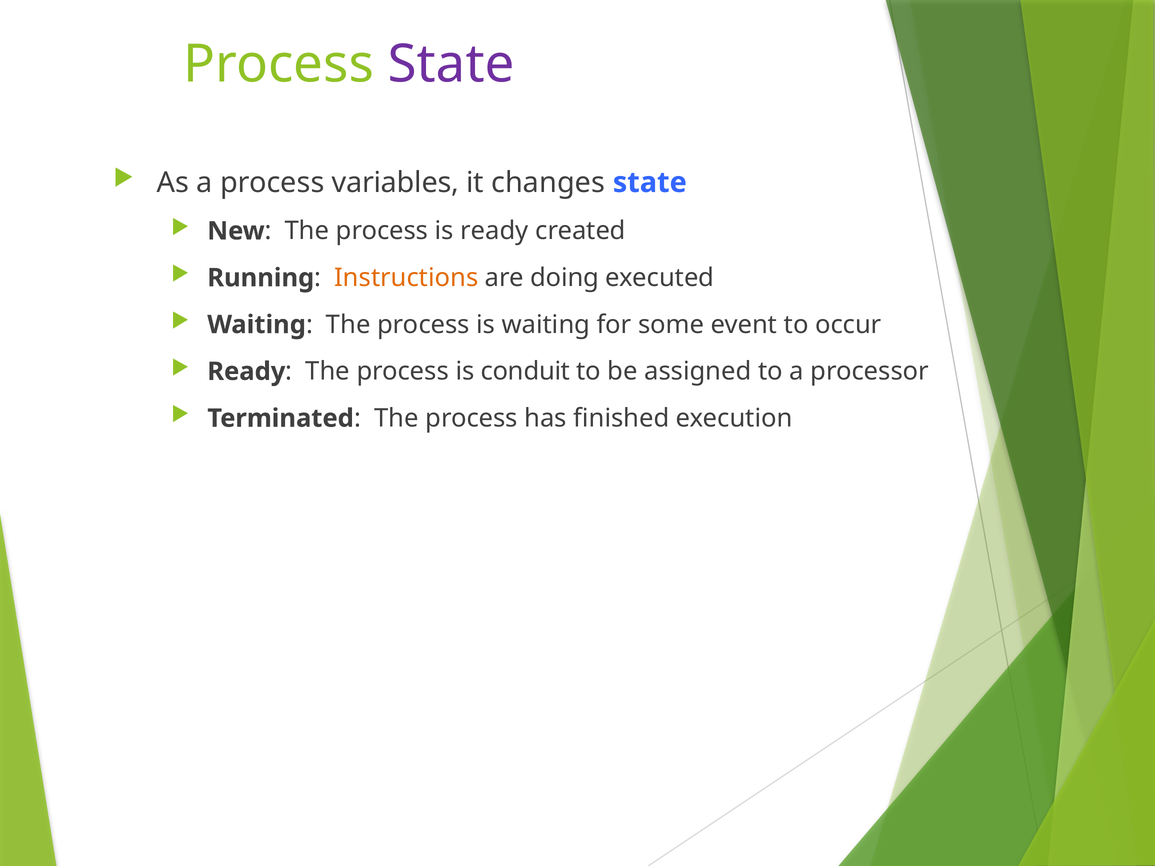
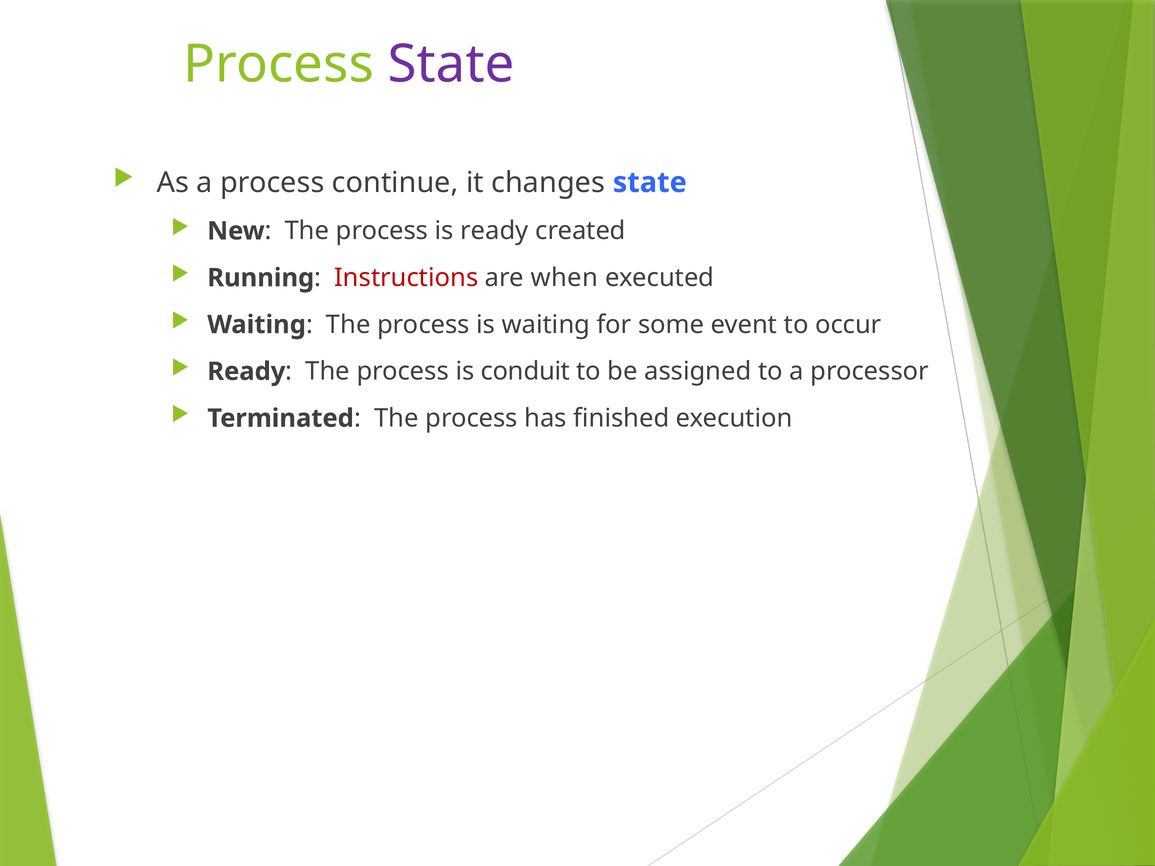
variables: variables -> continue
Instructions colour: orange -> red
doing: doing -> when
